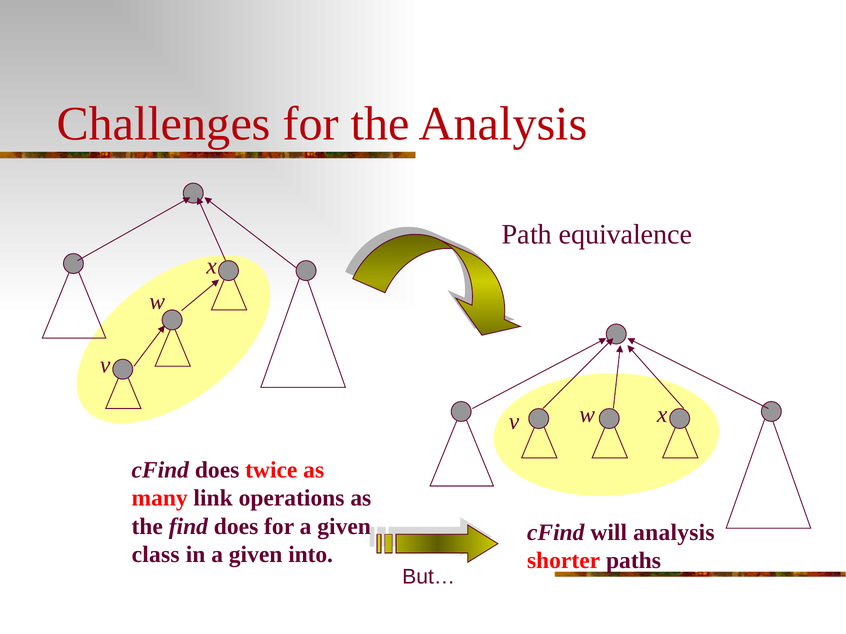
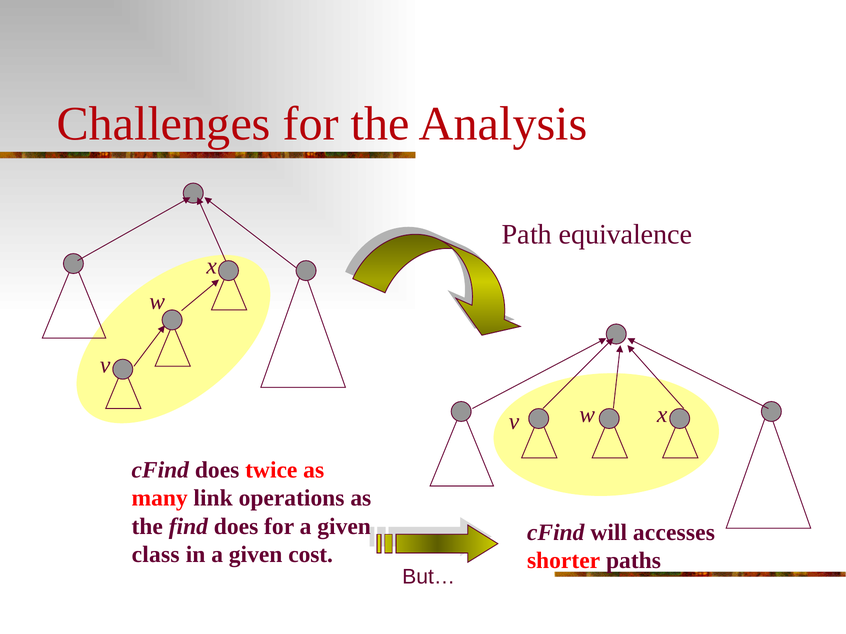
will analysis: analysis -> accesses
into: into -> cost
